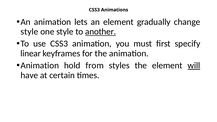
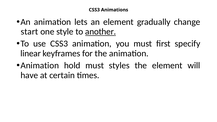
style at (29, 32): style -> start
hold from: from -> must
will underline: present -> none
